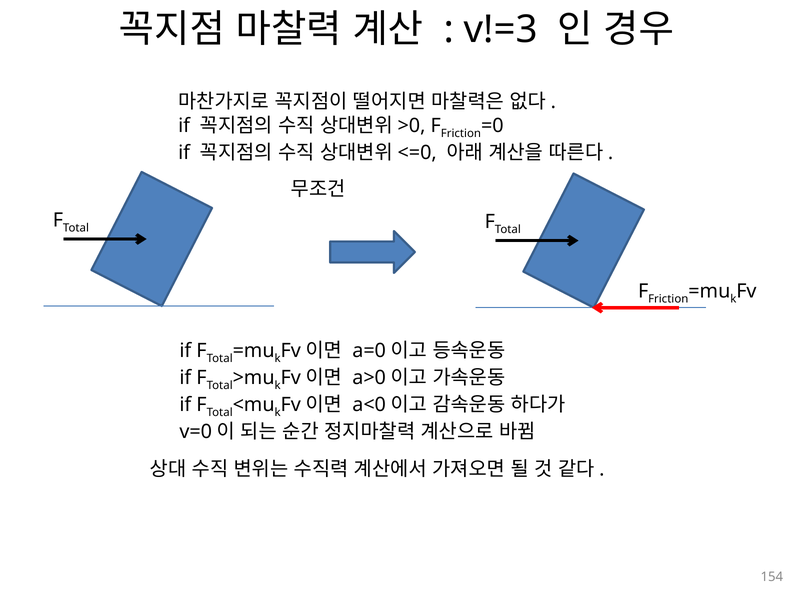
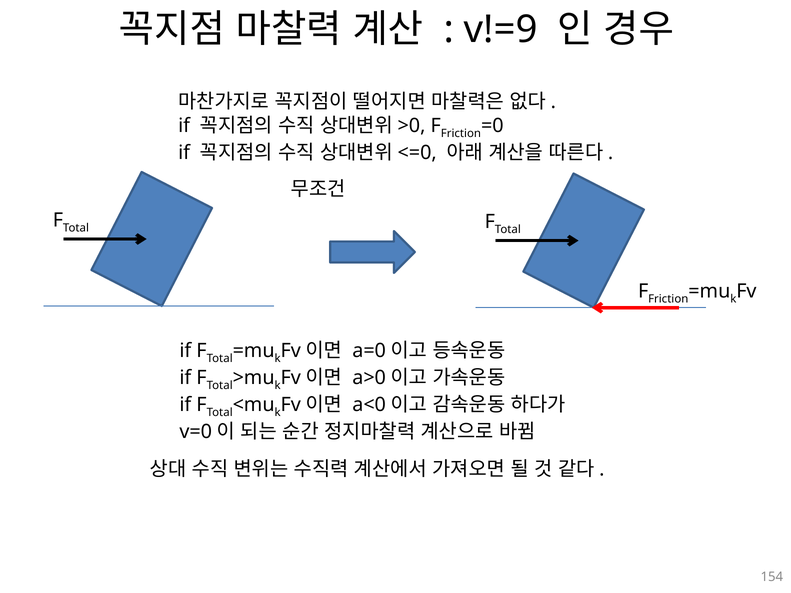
v!=3: v!=3 -> v!=9
